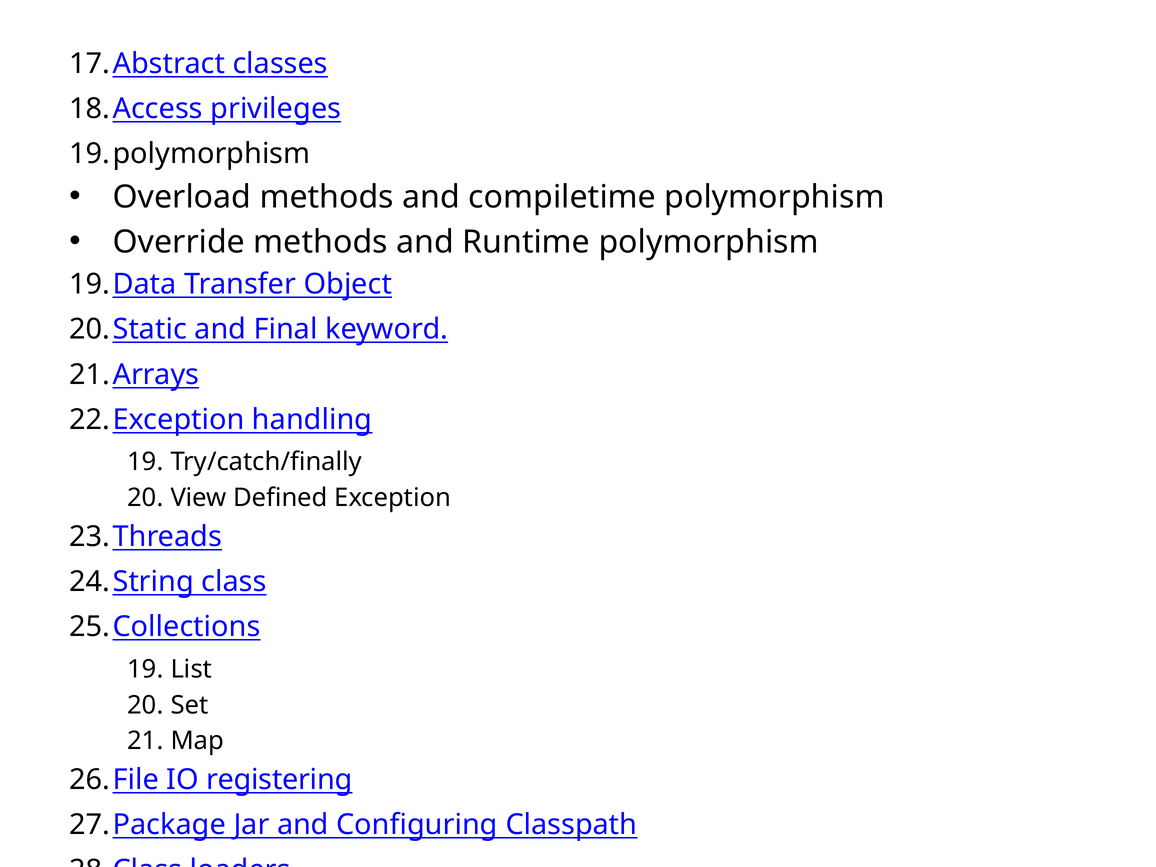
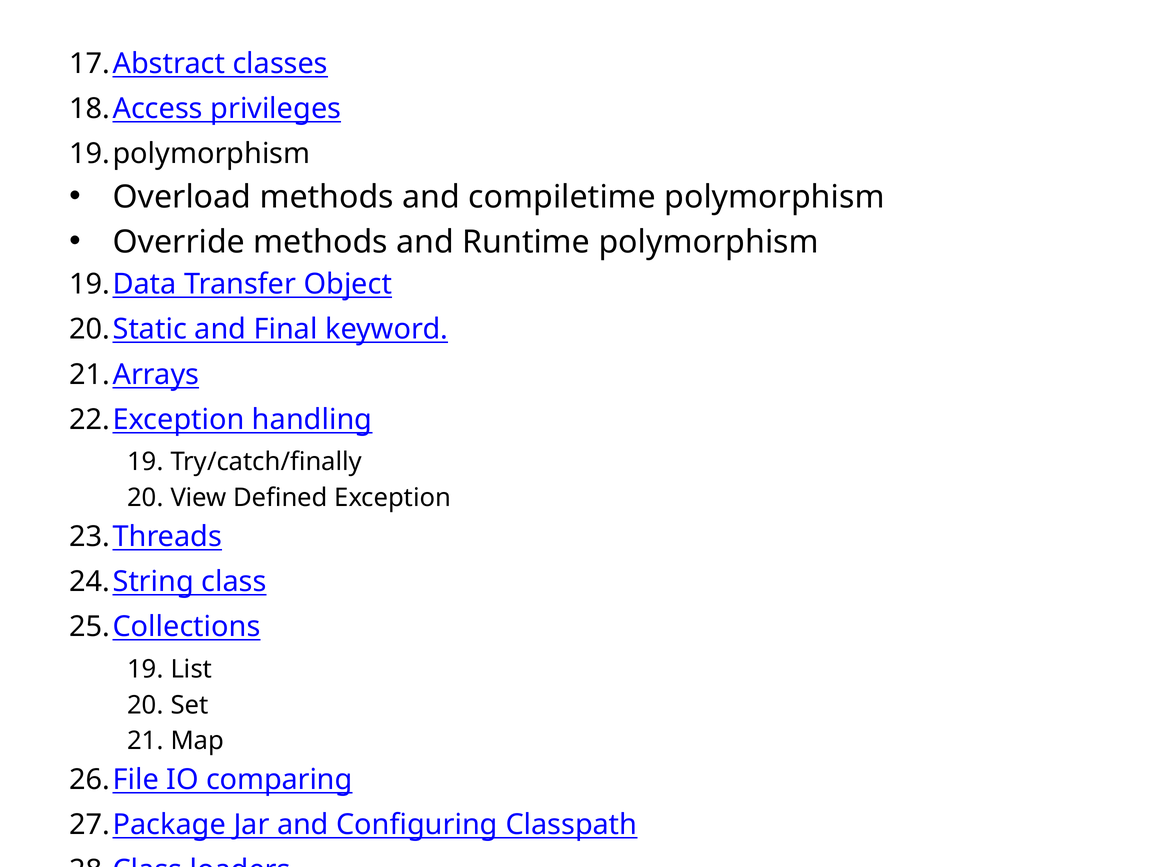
registering: registering -> comparing
